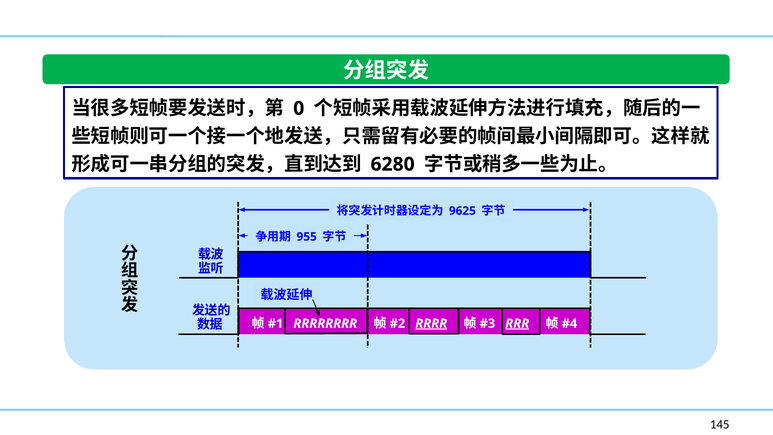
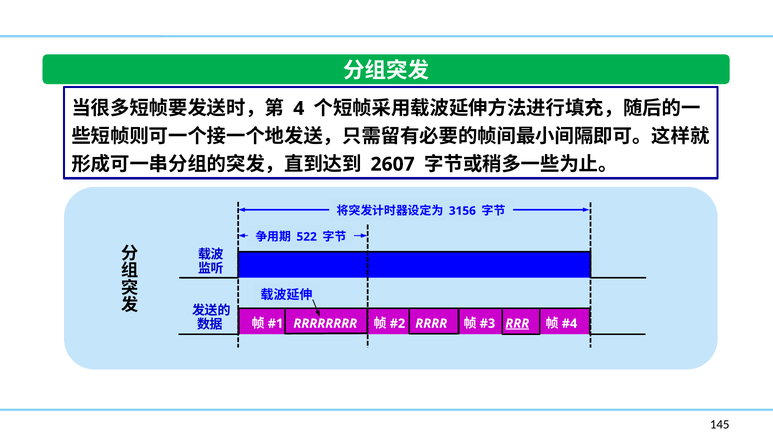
0: 0 -> 4
6280: 6280 -> 2607
9625: 9625 -> 3156
955: 955 -> 522
RRRR underline: present -> none
